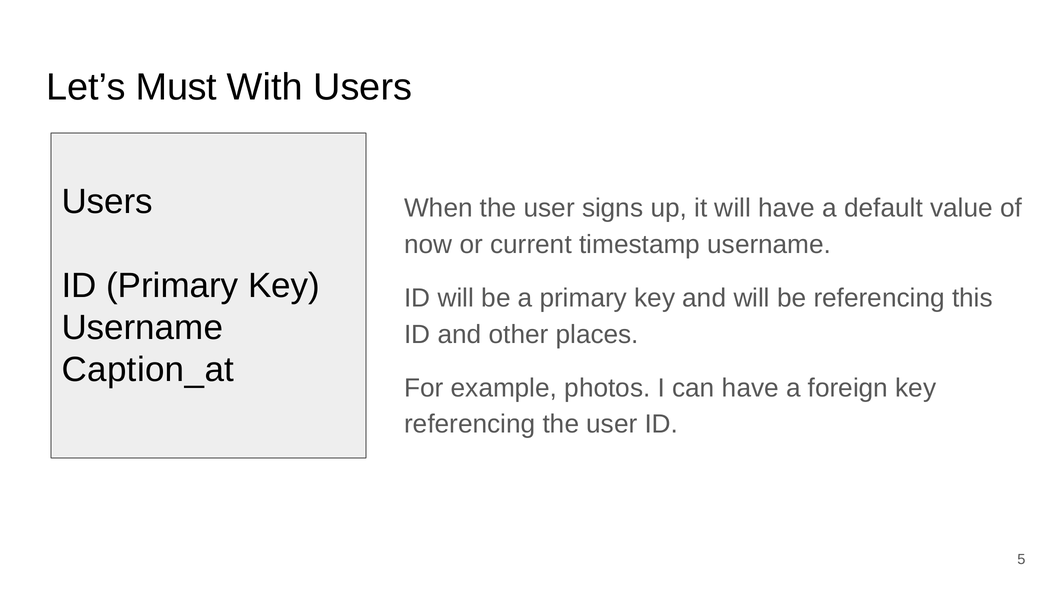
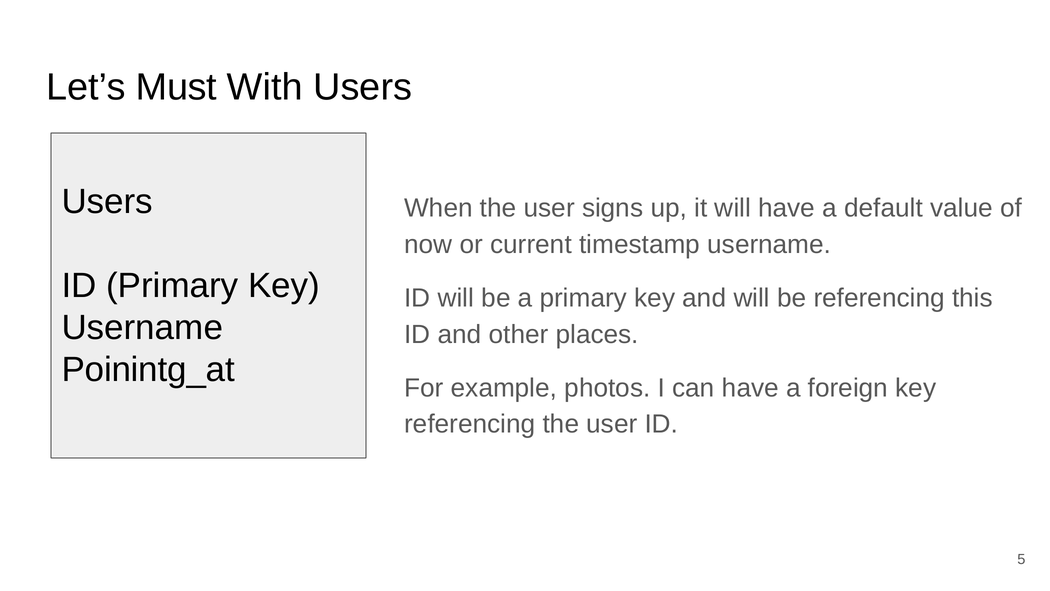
Caption_at: Caption_at -> Poinintg_at
